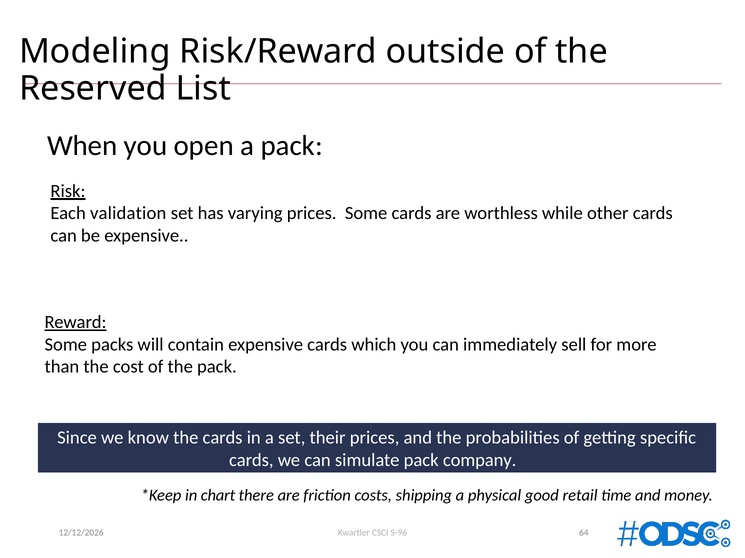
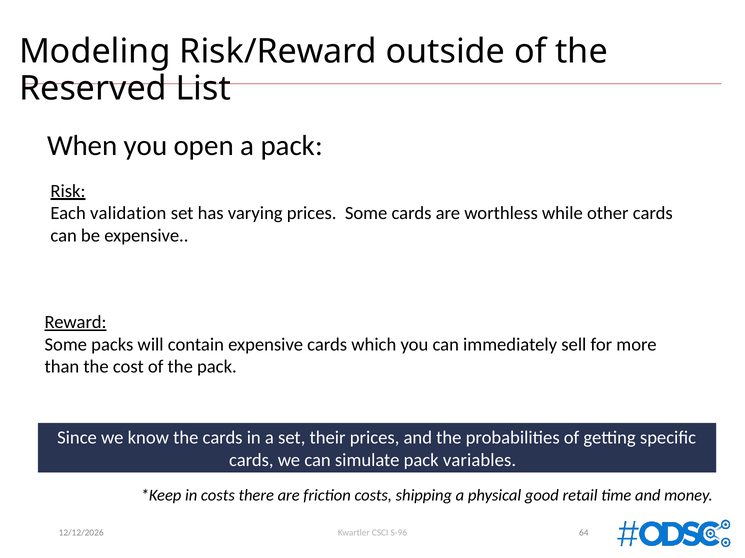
company: company -> variables
in chart: chart -> costs
